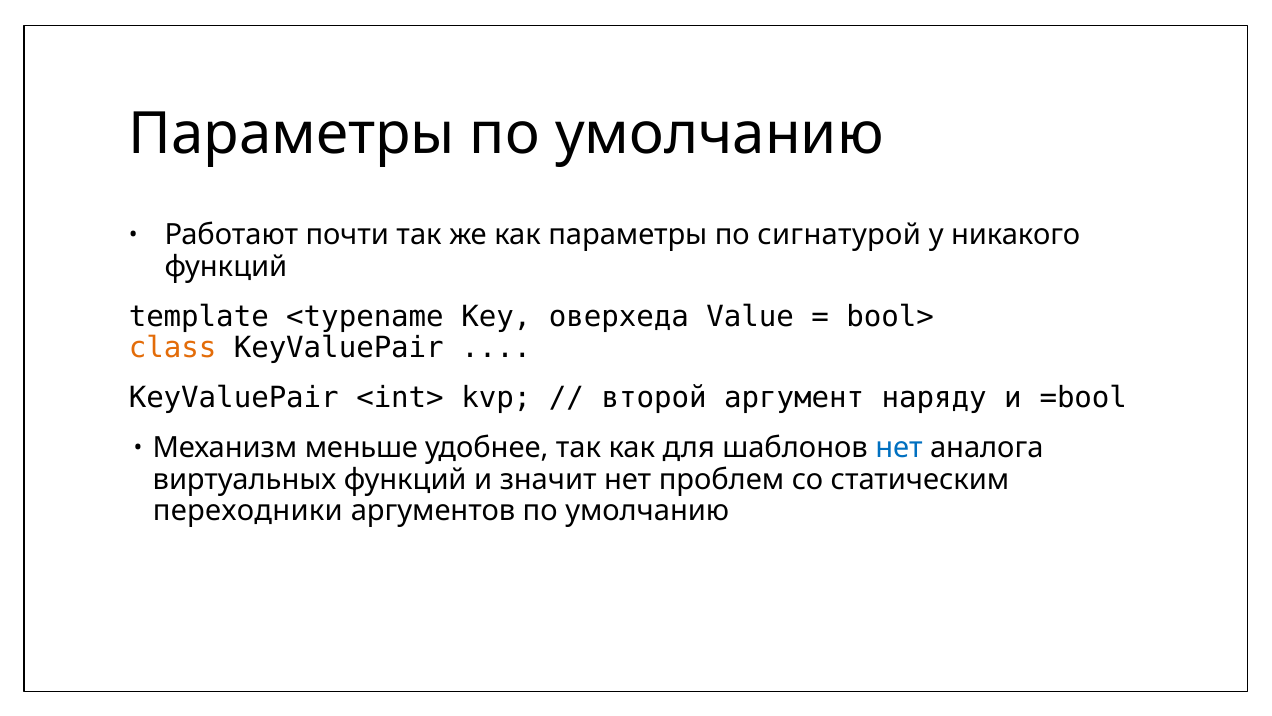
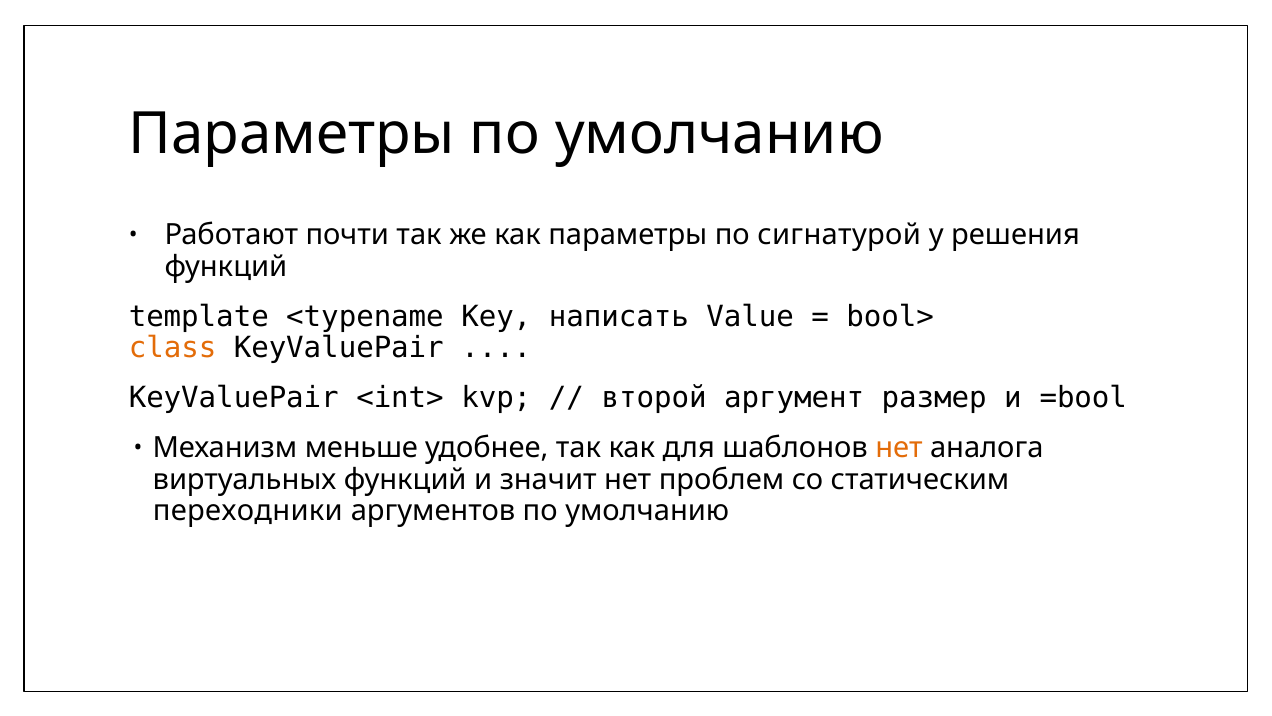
никакого: никакого -> решения
оверхеда: оверхеда -> написать
наряду: наряду -> размер
нет at (899, 448) colour: blue -> orange
